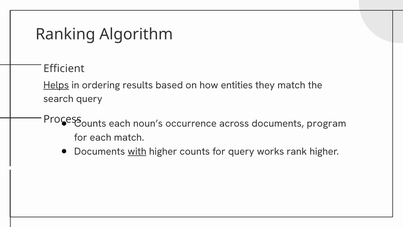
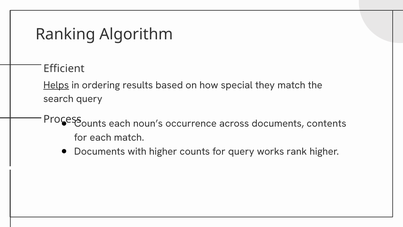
entities: entities -> special
program: program -> contents
with underline: present -> none
